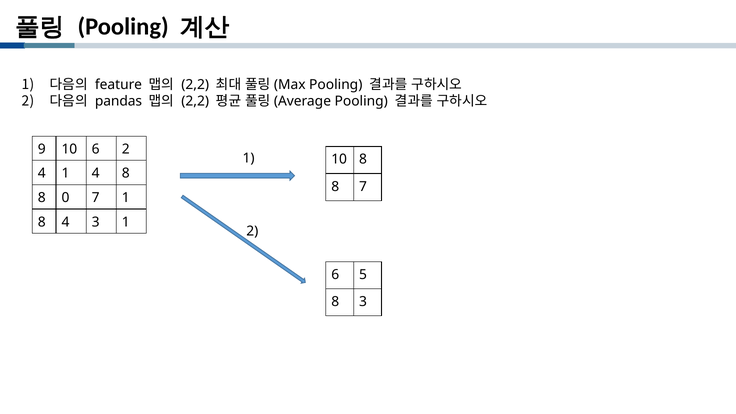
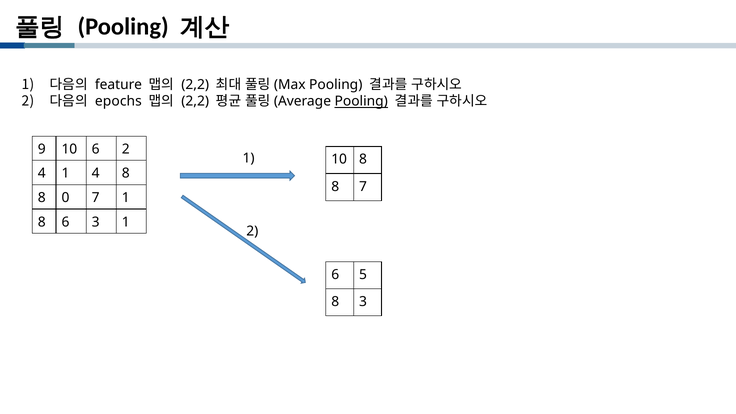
pandas: pandas -> epochs
Pooling at (361, 101) underline: none -> present
8 4: 4 -> 6
